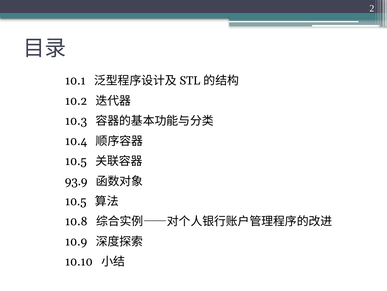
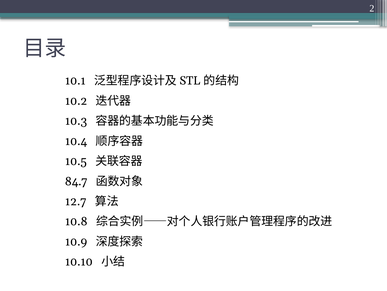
93.9: 93.9 -> 84.7
10.5 at (76, 201): 10.5 -> 12.7
